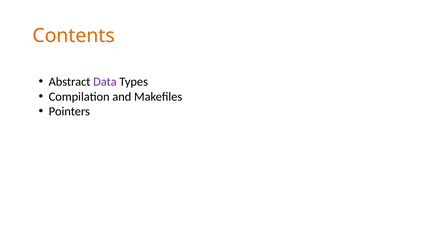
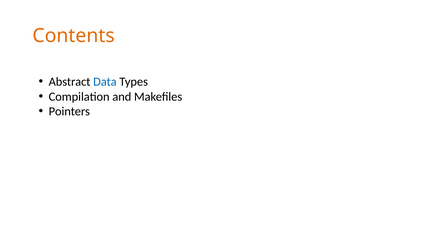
Data colour: purple -> blue
